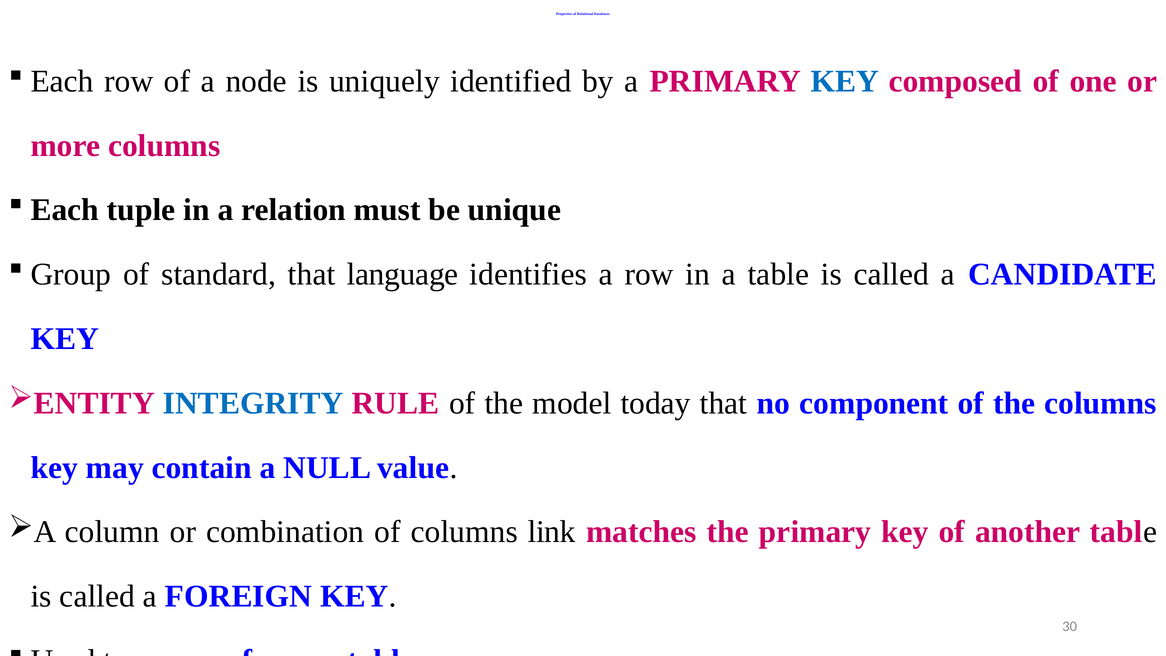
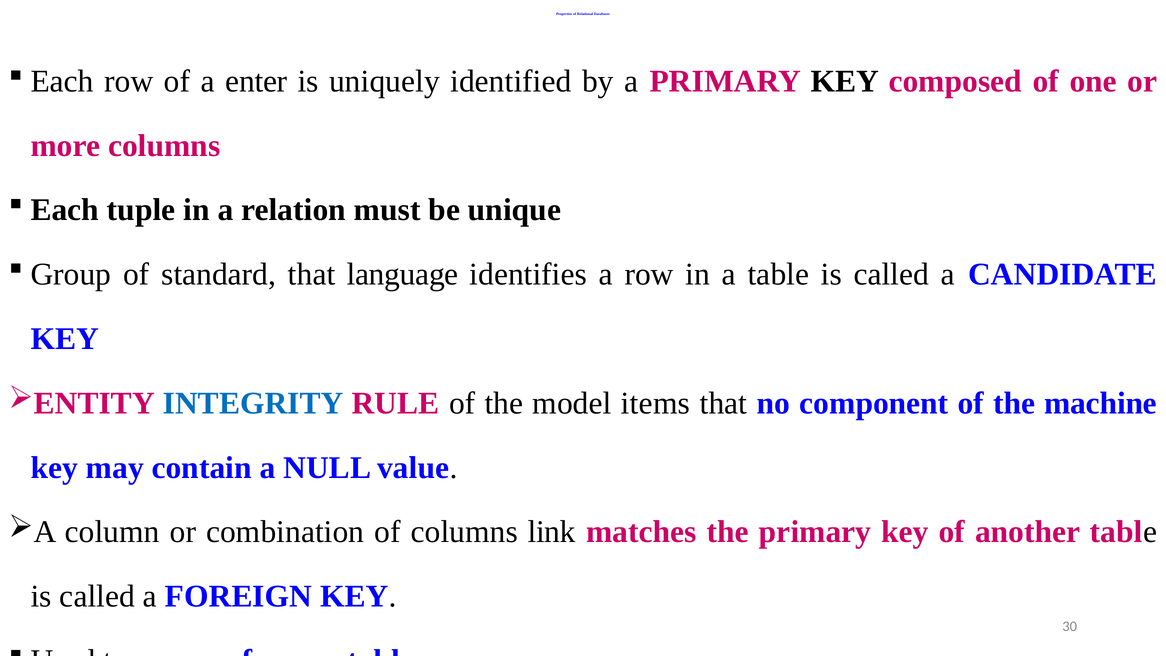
node: node -> enter
KEY at (845, 81) colour: blue -> black
today: today -> items
the columns: columns -> machine
